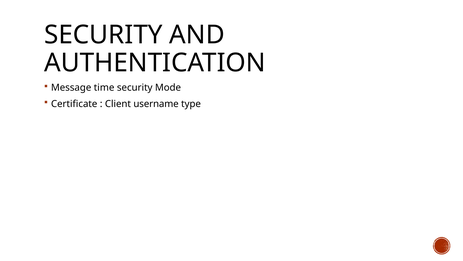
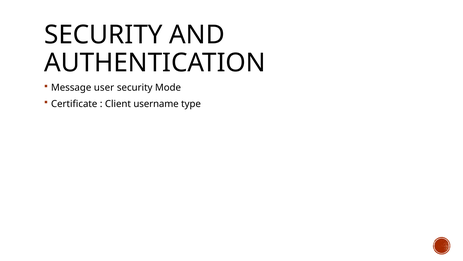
time: time -> user
